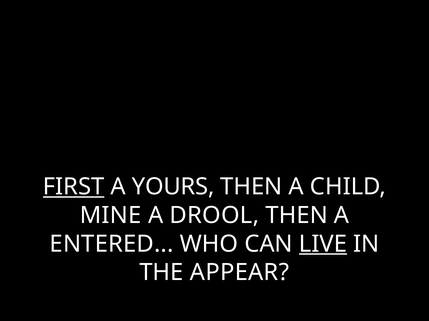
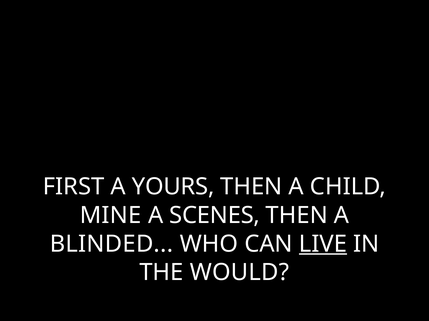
FIRST underline: present -> none
DROOL: DROOL -> SCENES
ENTERED: ENTERED -> BLINDED
APPEAR: APPEAR -> WOULD
